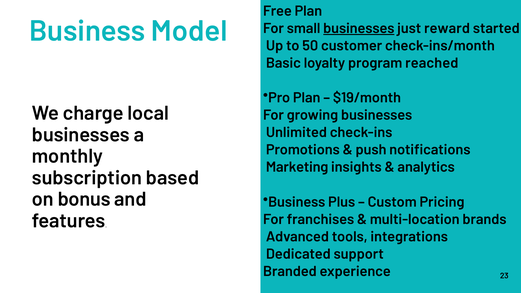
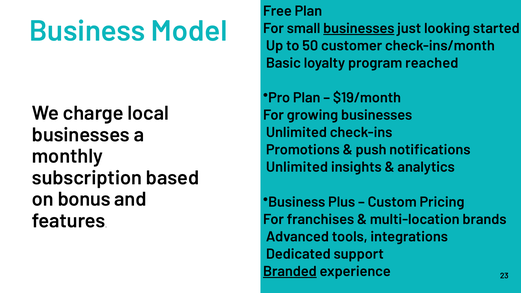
reward: reward -> looking
Marketing at (297, 167): Marketing -> Unlimited
Branded underline: none -> present
